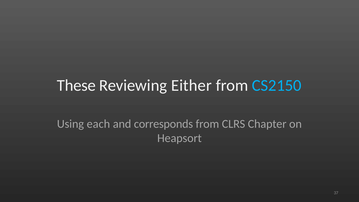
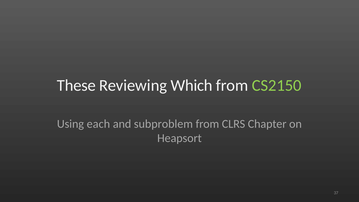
Either: Either -> Which
CS2150 colour: light blue -> light green
corresponds: corresponds -> subproblem
